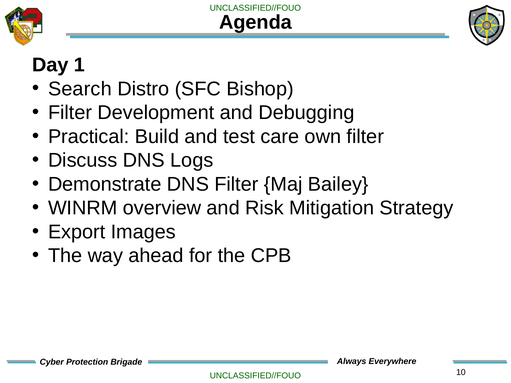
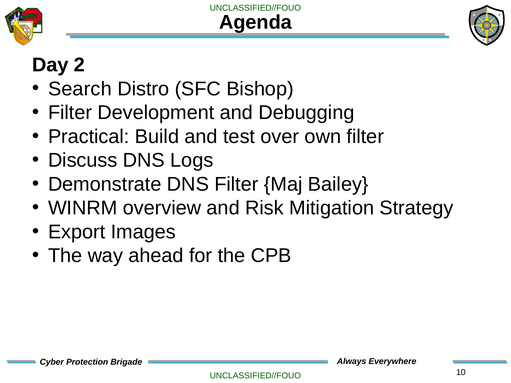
1: 1 -> 2
care: care -> over
